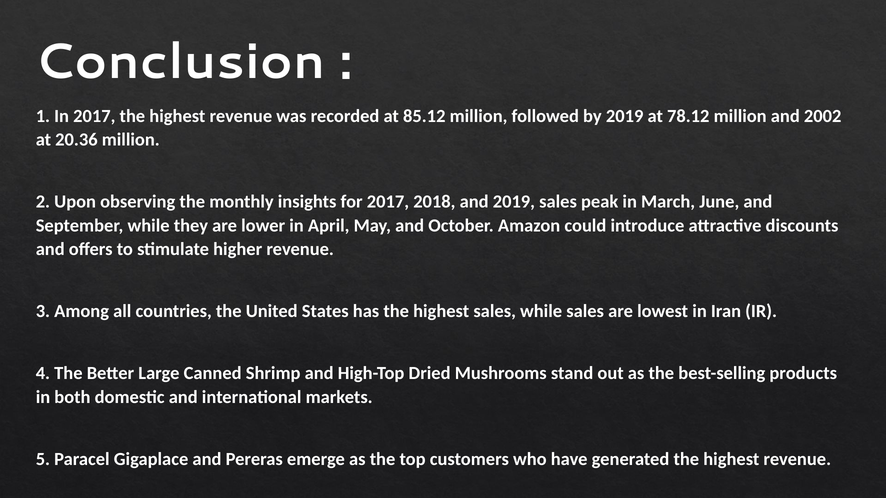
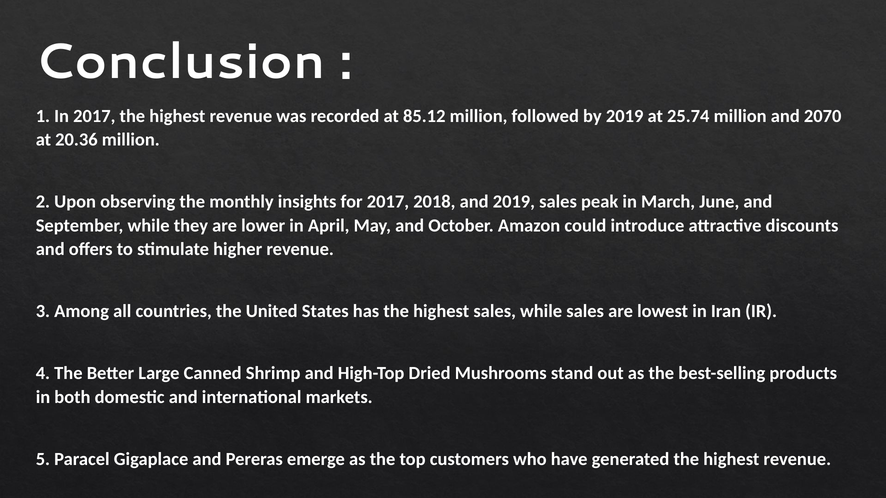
78.12: 78.12 -> 25.74
2002: 2002 -> 2070
